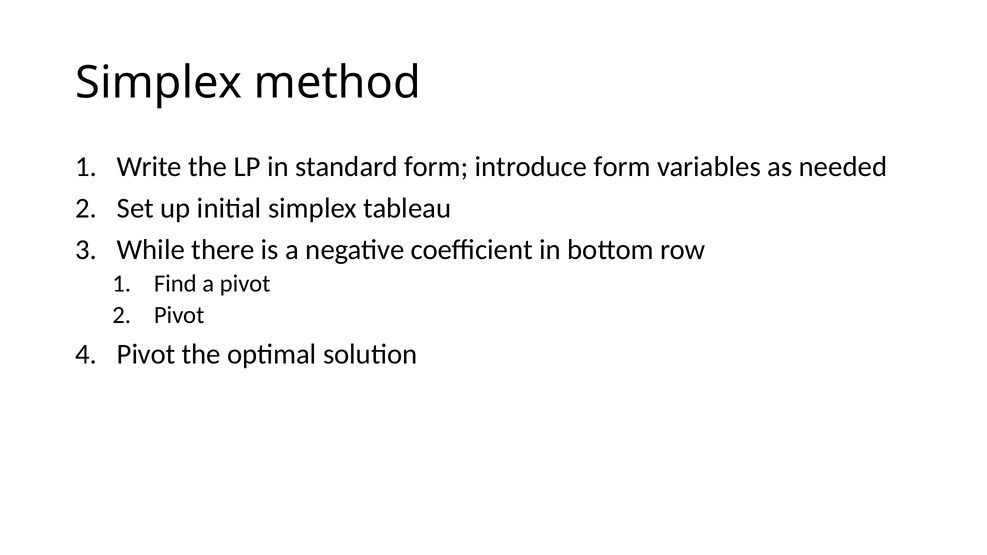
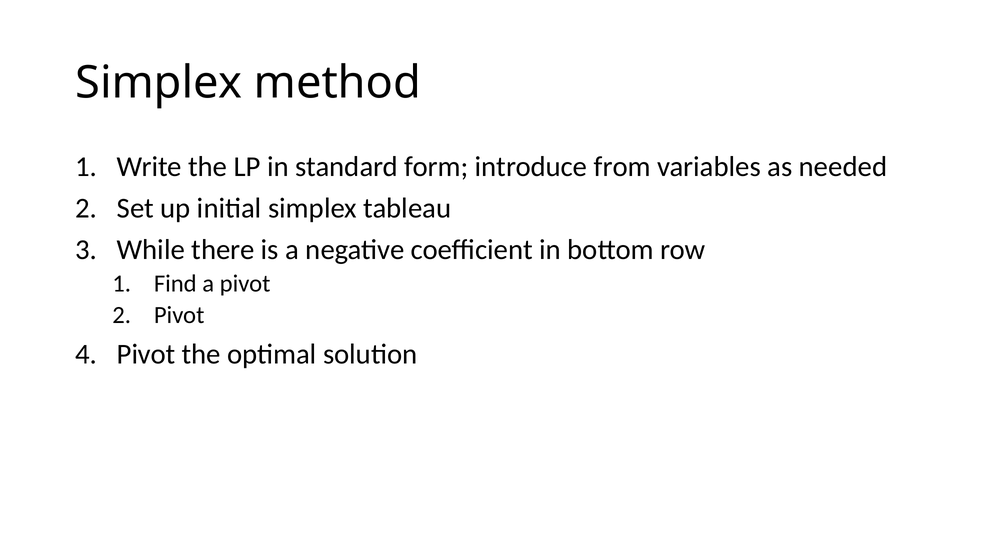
introduce form: form -> from
